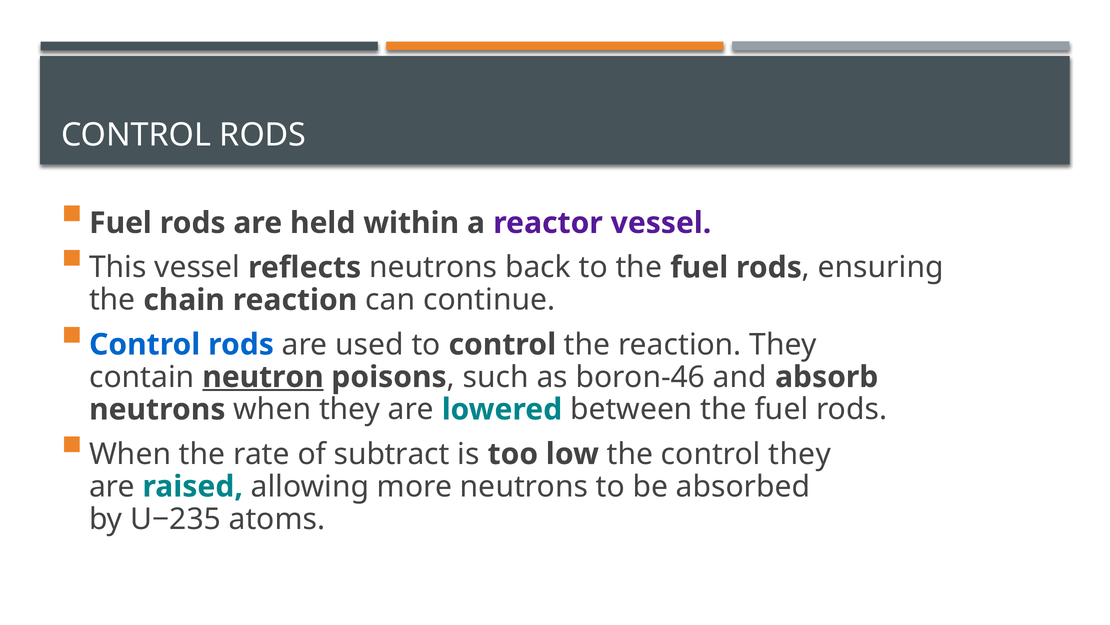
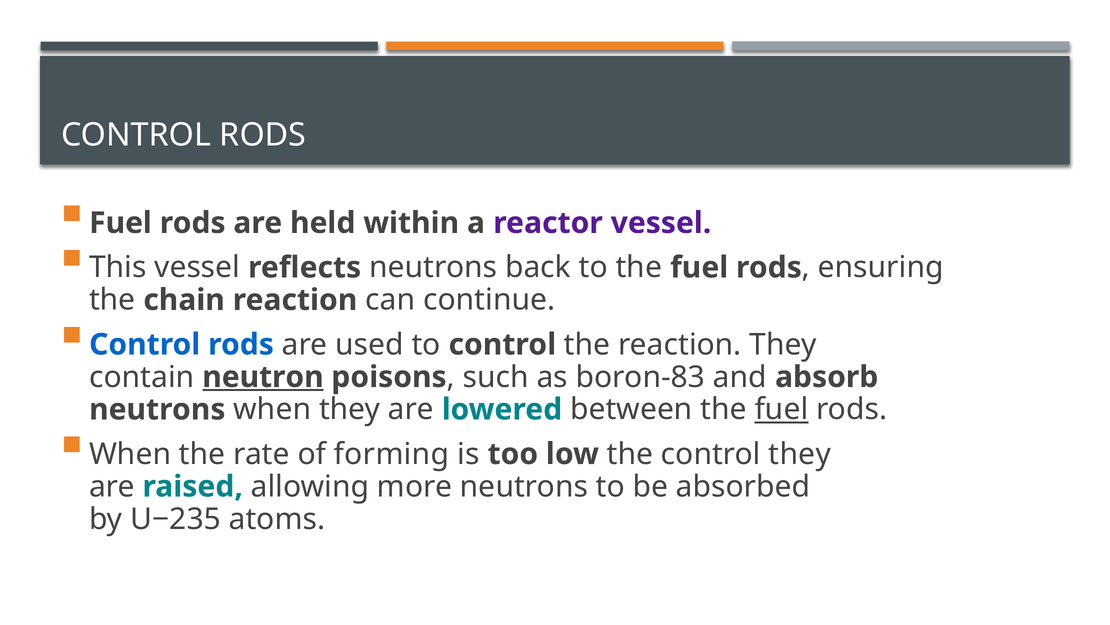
boron-46: boron-46 -> boron-83
fuel at (781, 409) underline: none -> present
subtract: subtract -> forming
